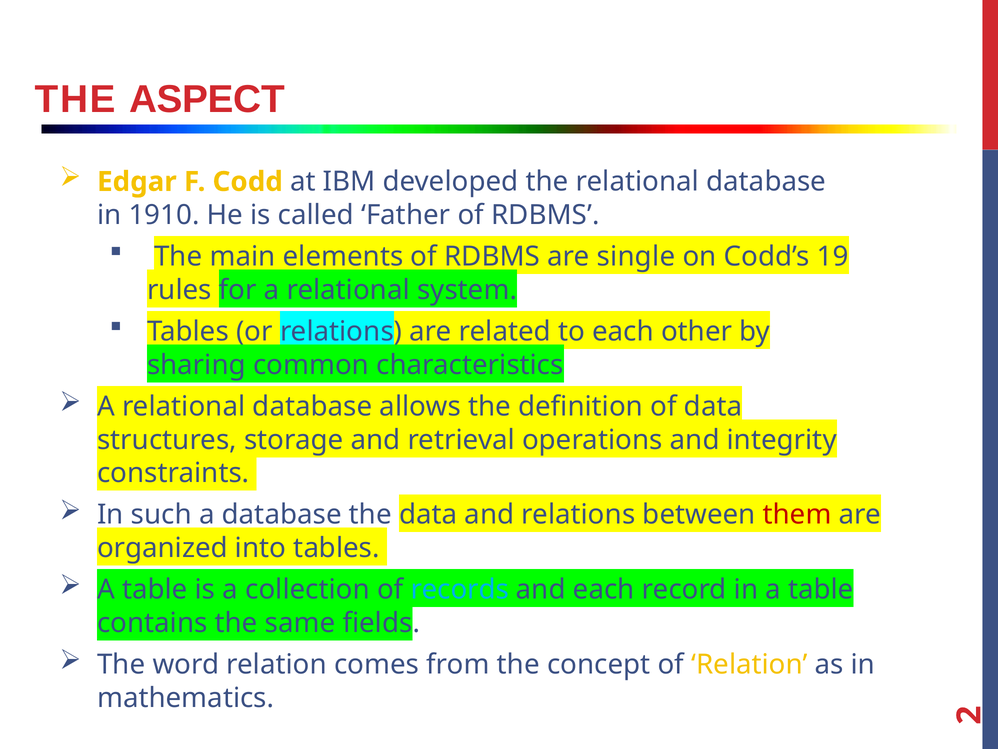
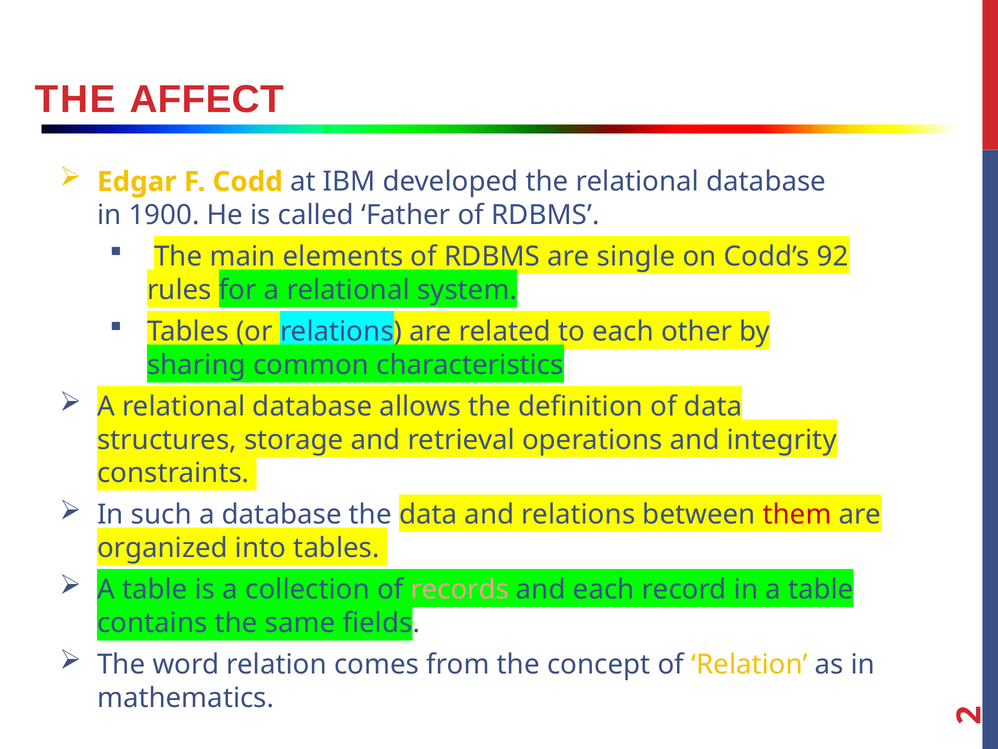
ASPECT: ASPECT -> AFFECT
1910: 1910 -> 1900
19: 19 -> 92
records colour: light blue -> pink
